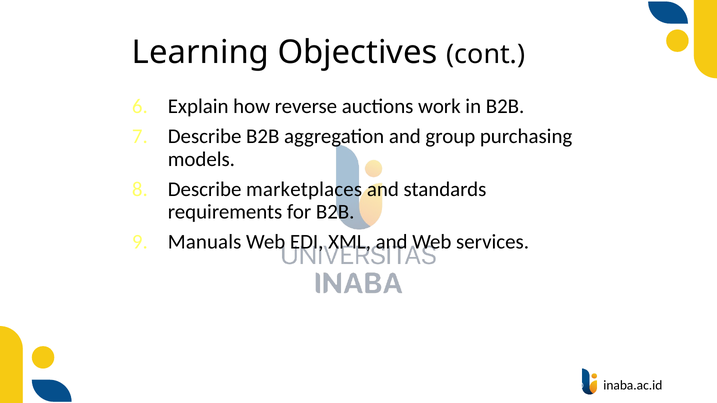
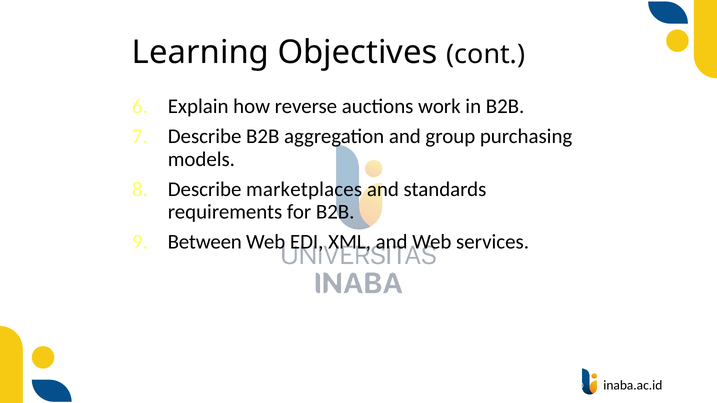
Manuals: Manuals -> Between
